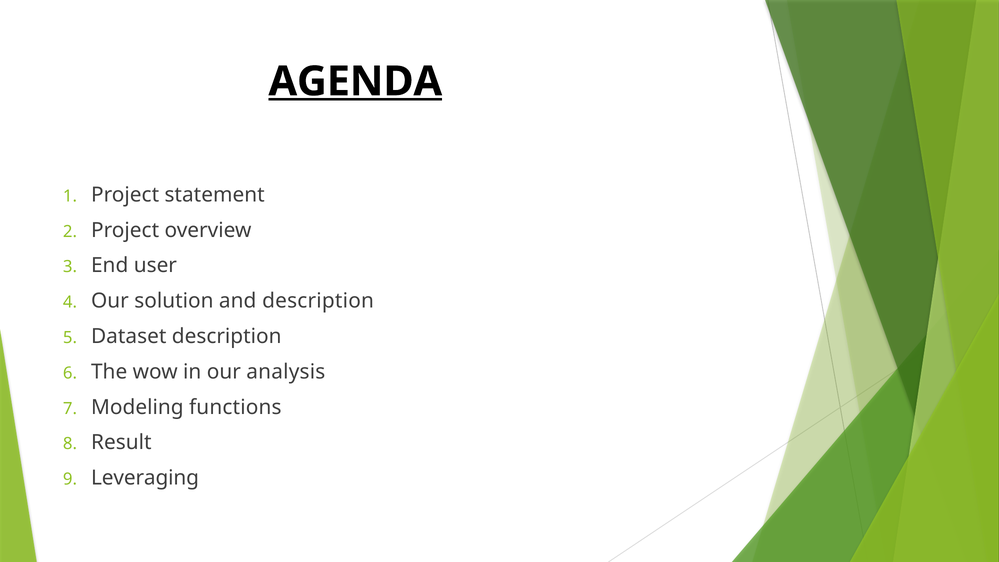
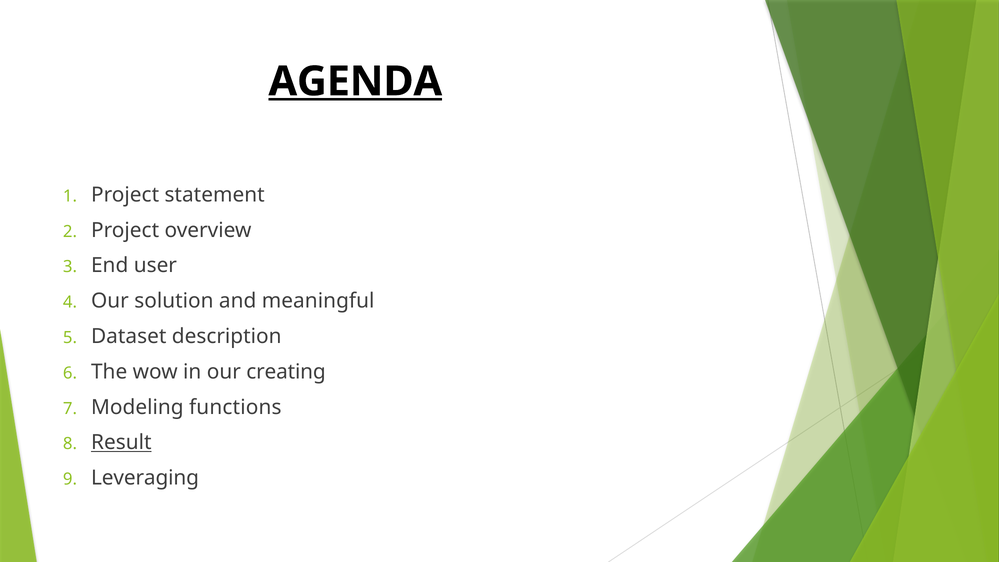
and description: description -> meaningful
analysis: analysis -> creating
Result underline: none -> present
